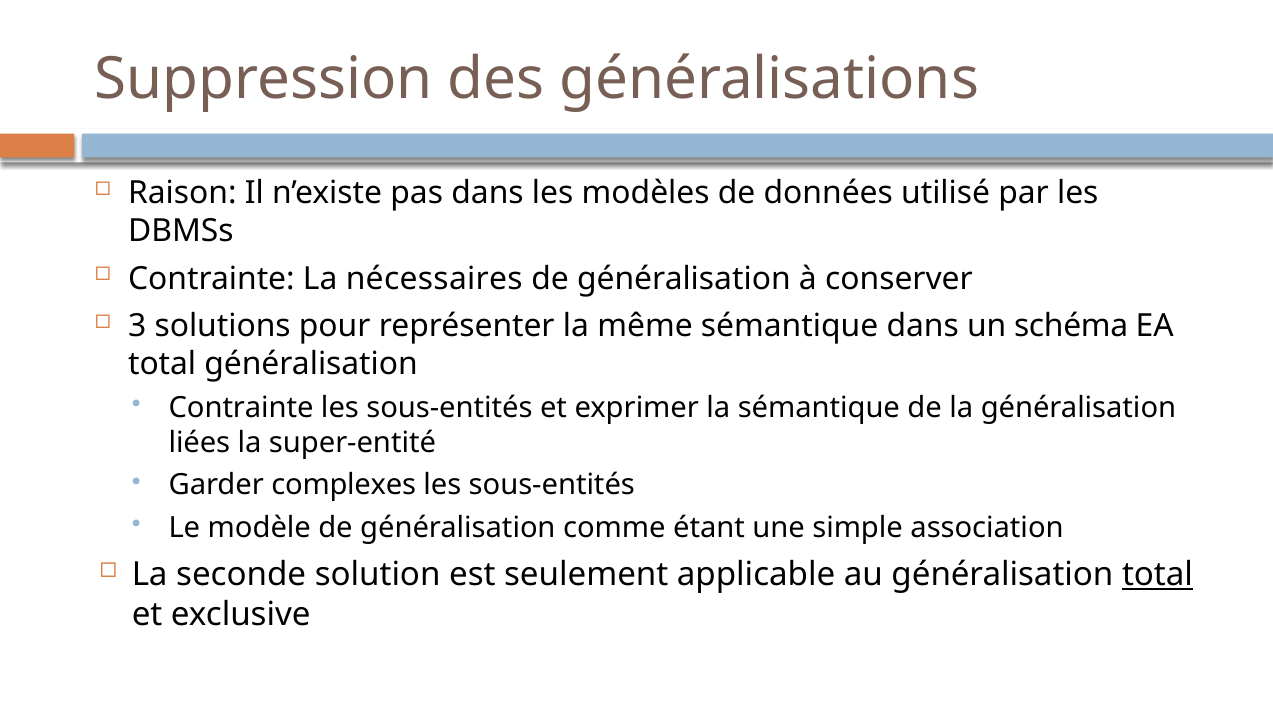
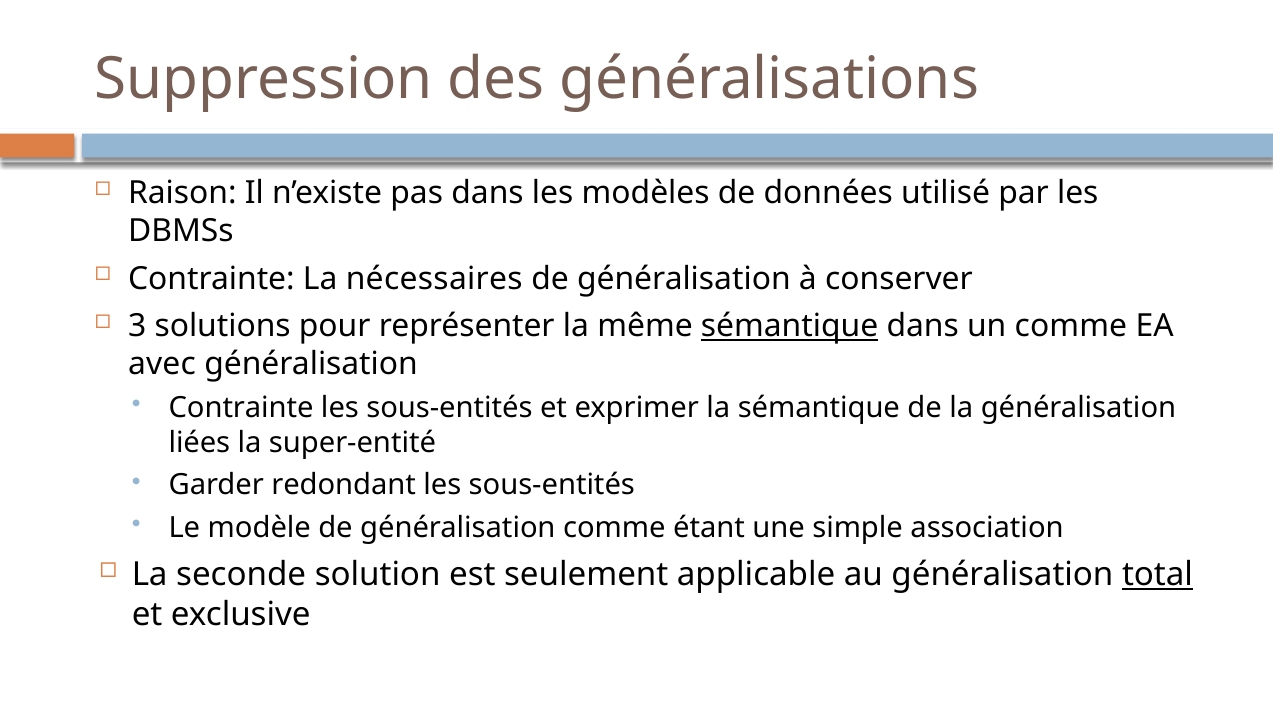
sémantique at (790, 326) underline: none -> present
un schéma: schéma -> comme
total at (162, 364): total -> avec
complexes: complexes -> redondant
